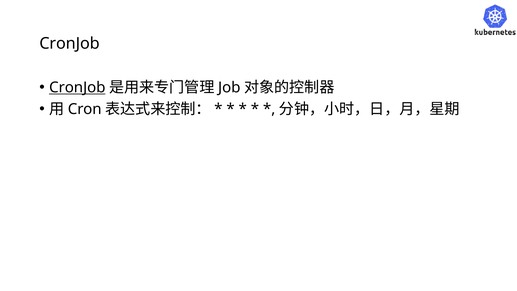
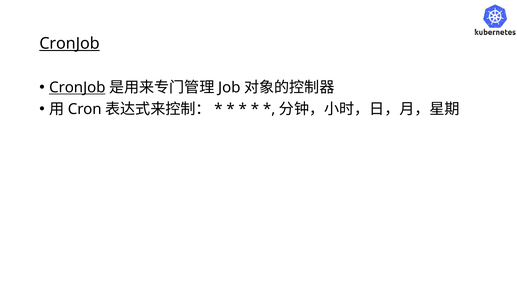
CronJob at (70, 43) underline: none -> present
